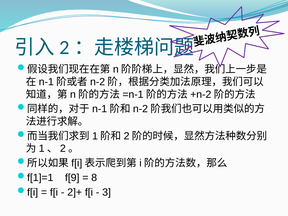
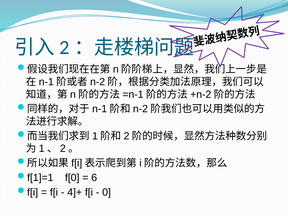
f[9: f[9 -> f[0
8: 8 -> 6
2]+: 2]+ -> 4]+
3: 3 -> 0
